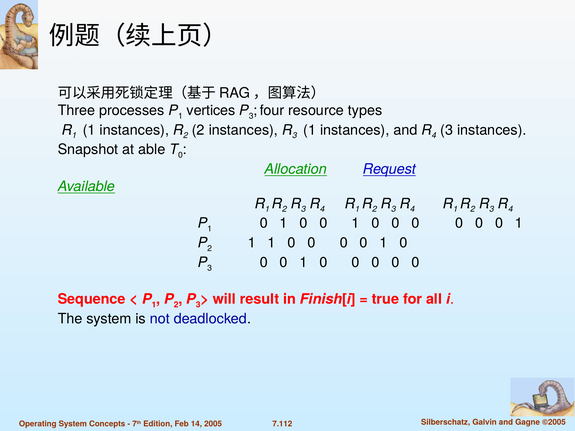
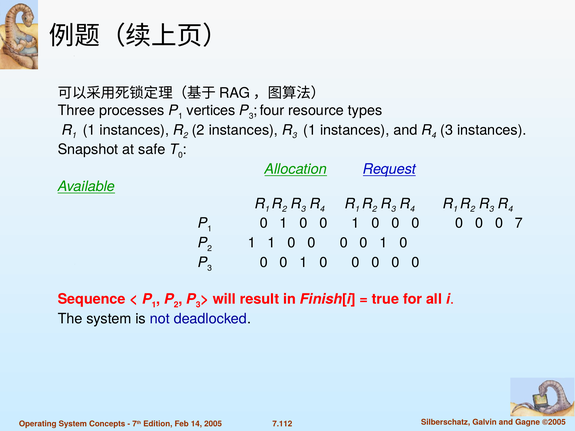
able: able -> safe
1 at (519, 223): 1 -> 7
